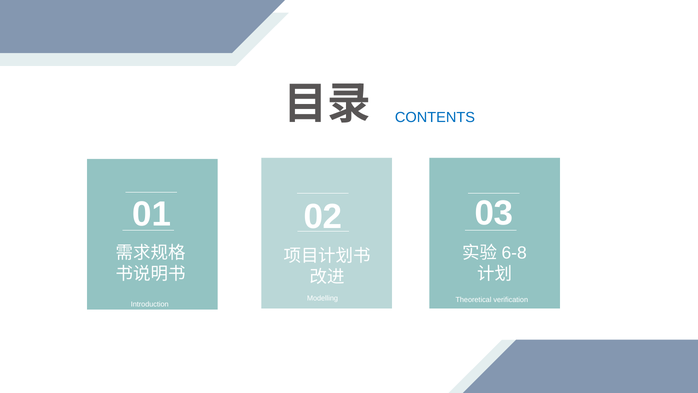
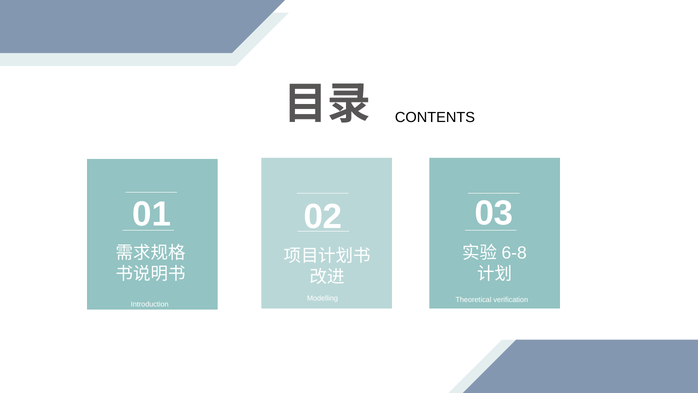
CONTENTS colour: blue -> black
